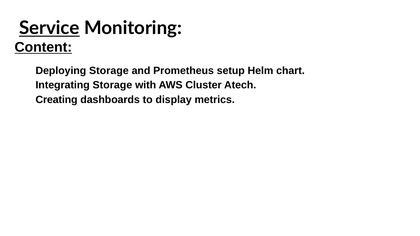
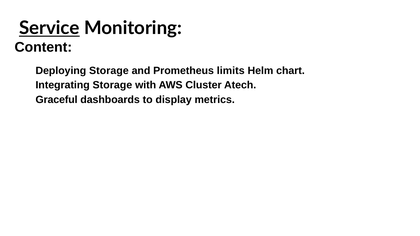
Content underline: present -> none
setup: setup -> limits
Creating: Creating -> Graceful
